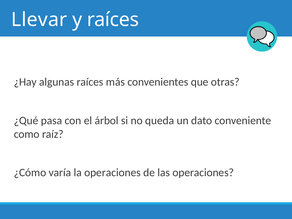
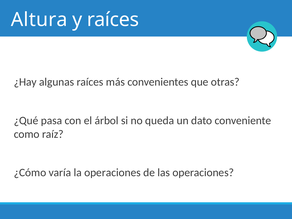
Llevar: Llevar -> Altura
